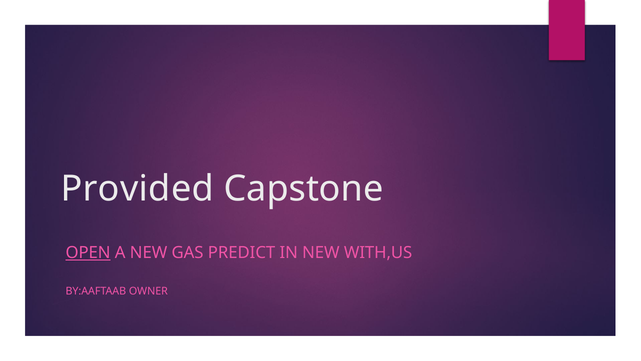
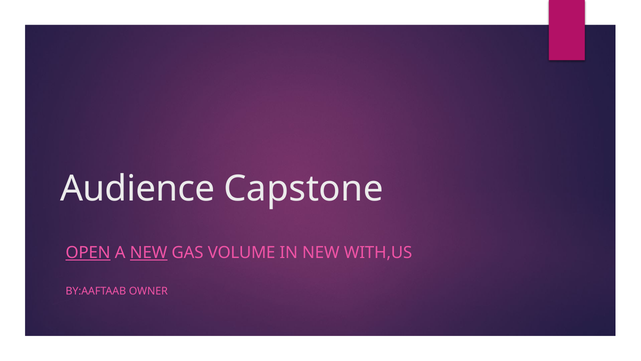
Provided: Provided -> Audience
NEW at (149, 252) underline: none -> present
PREDICT: PREDICT -> VOLUME
